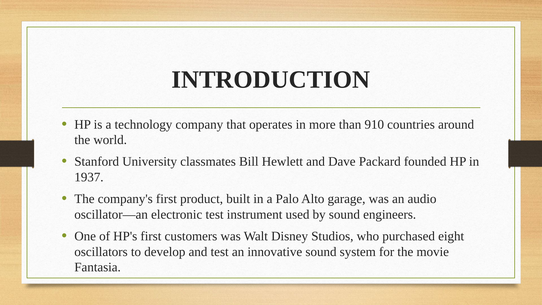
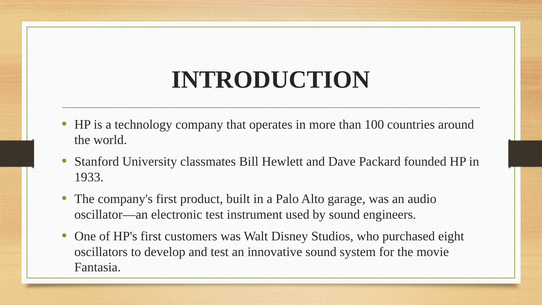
910: 910 -> 100
1937: 1937 -> 1933
